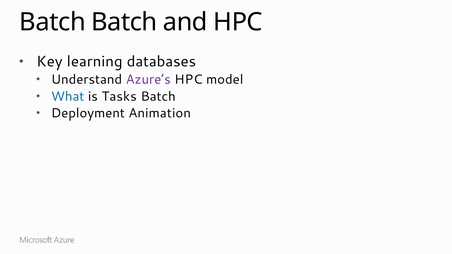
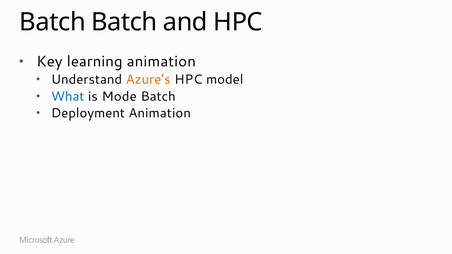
learning databases: databases -> animation
Azure’s colour: purple -> orange
Tasks: Tasks -> Mode
